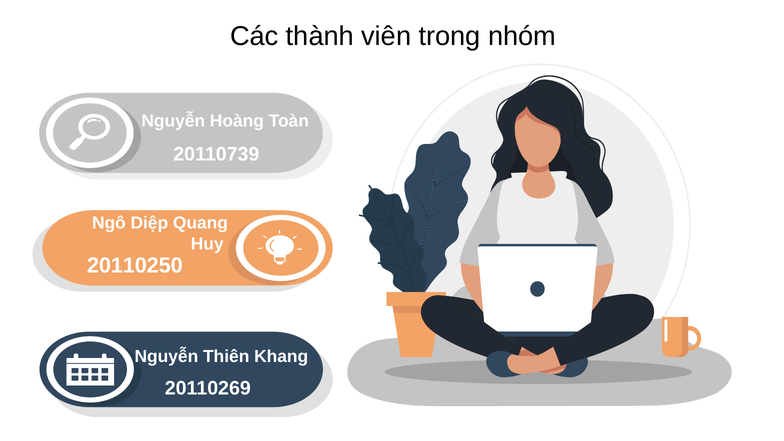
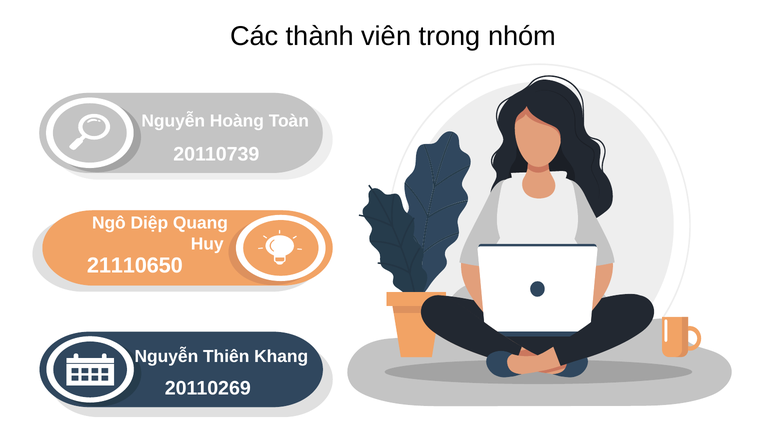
20110250: 20110250 -> 21110650
